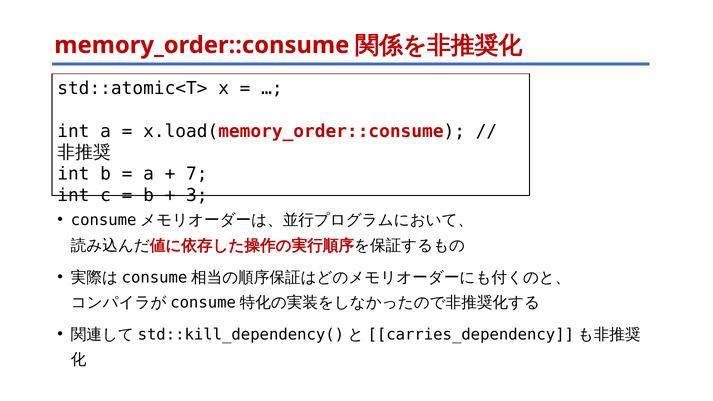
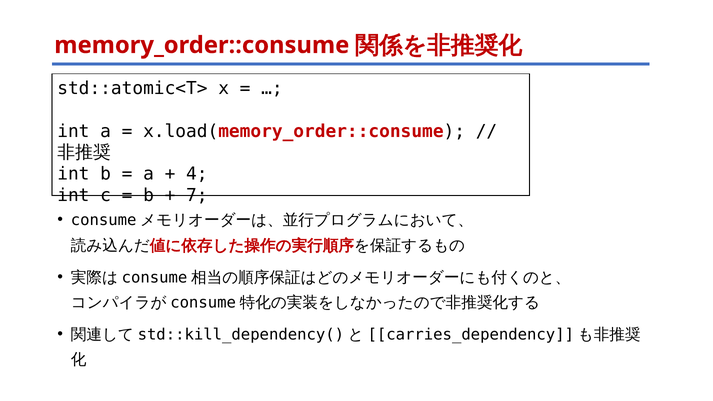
7: 7 -> 4
3: 3 -> 7
